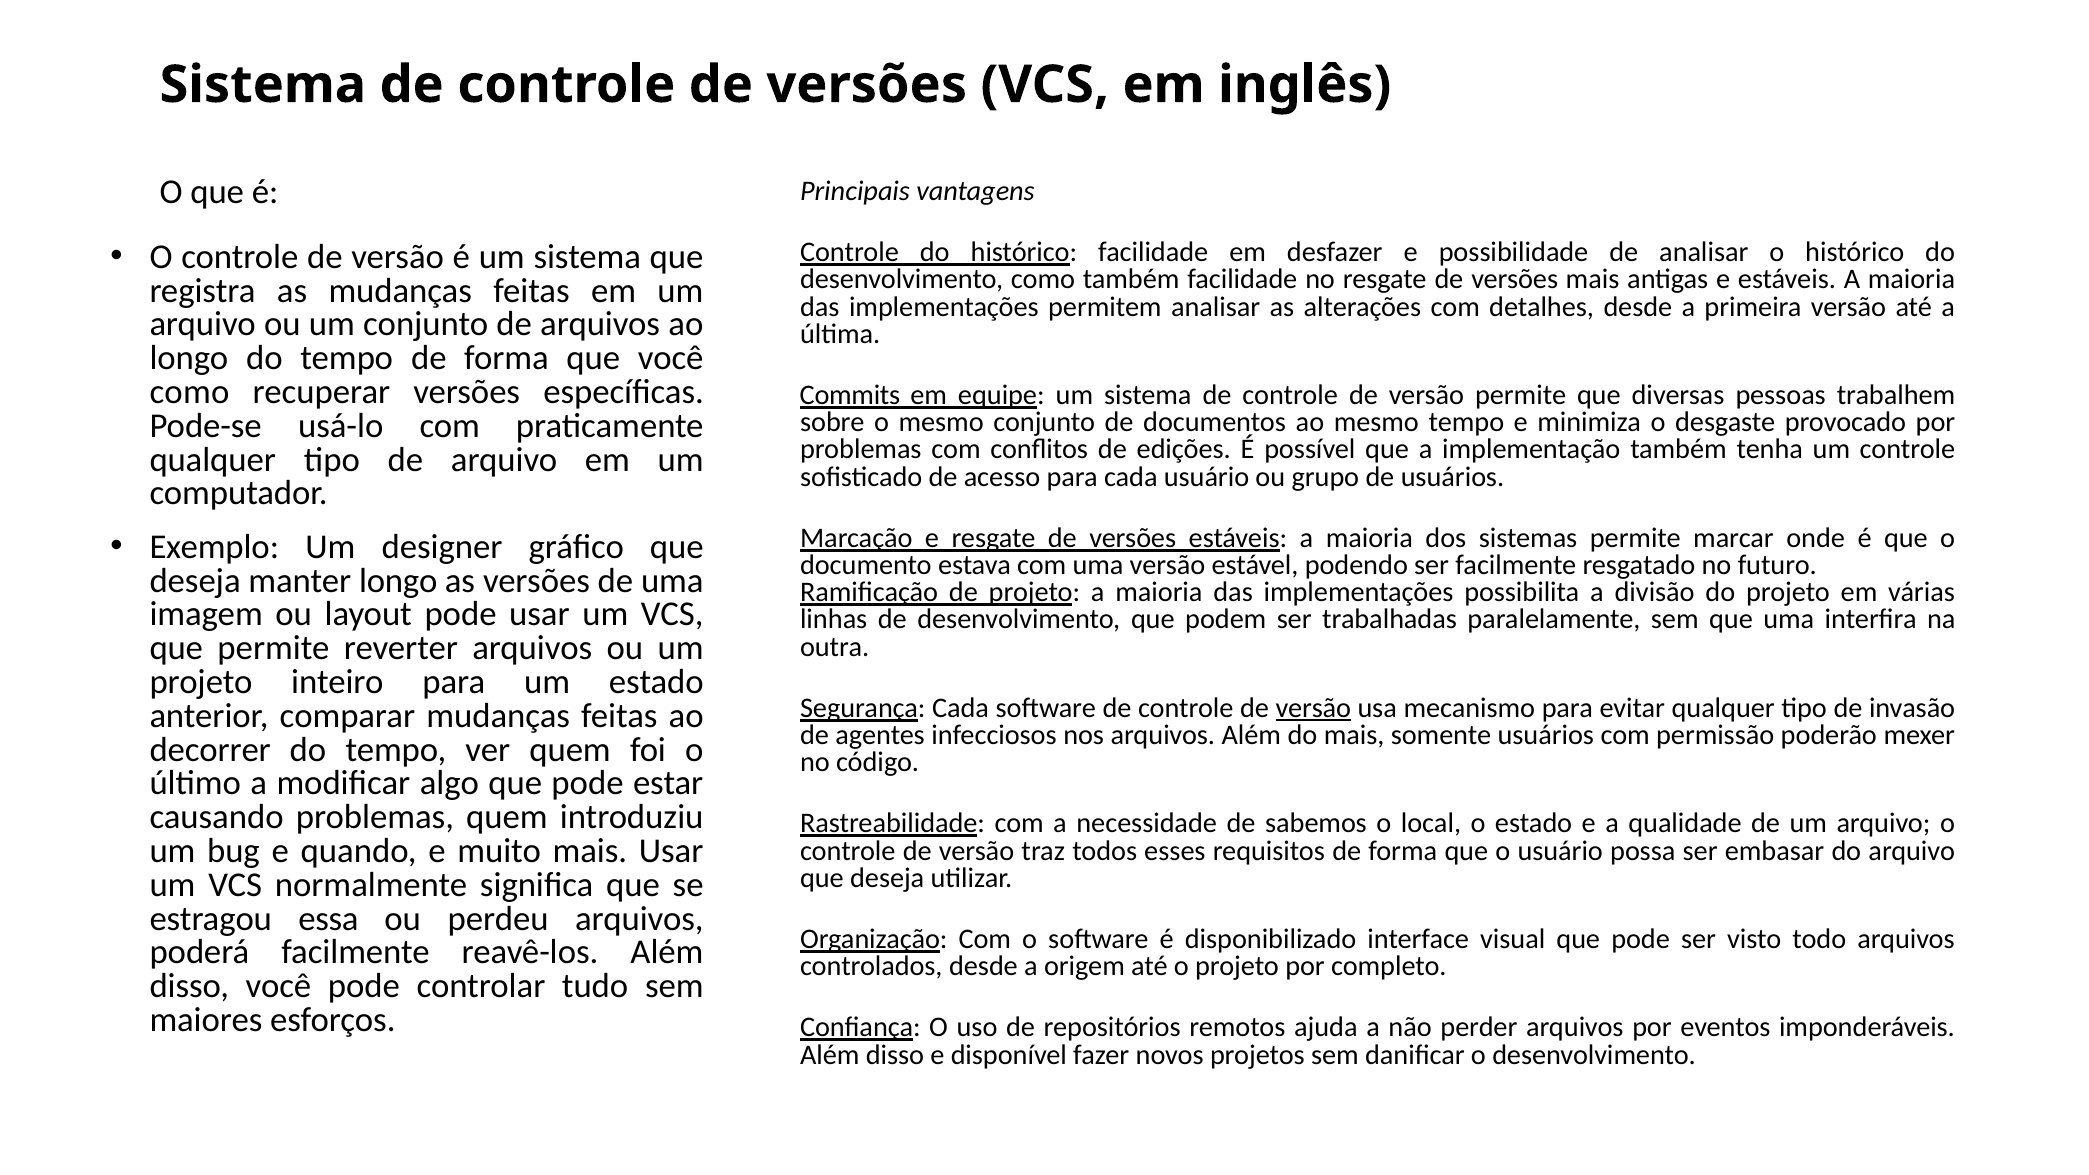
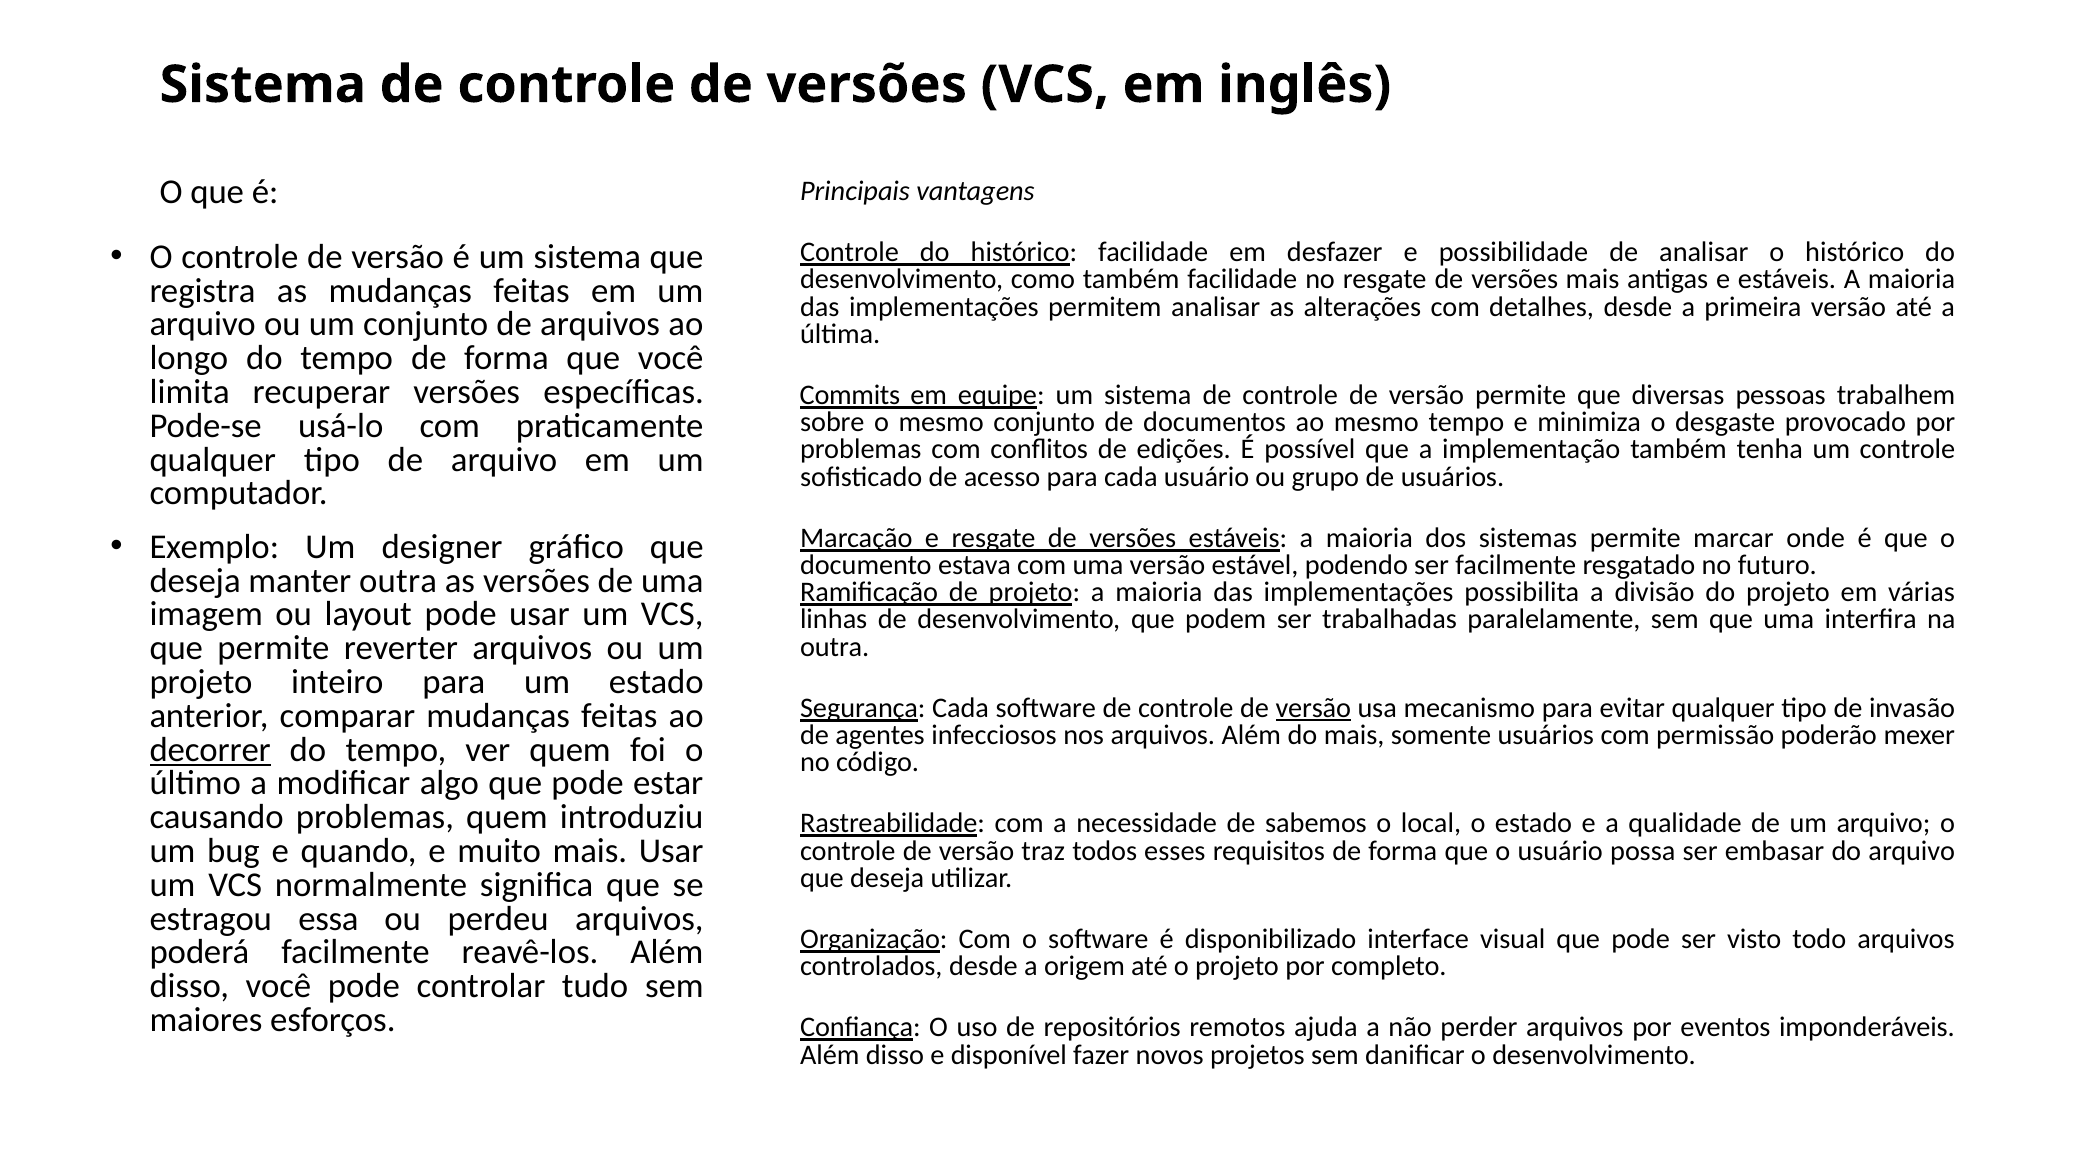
como at (190, 392): como -> limita
manter longo: longo -> outra
decorrer underline: none -> present
